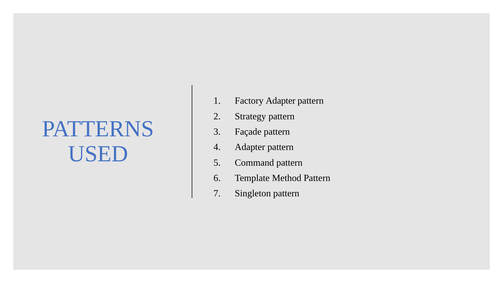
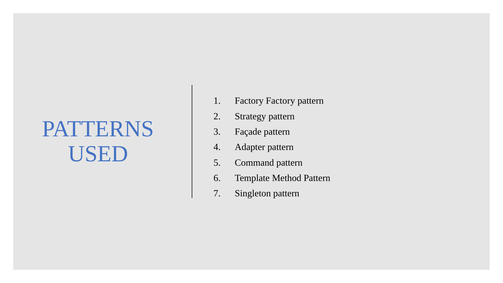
Factory Adapter: Adapter -> Factory
